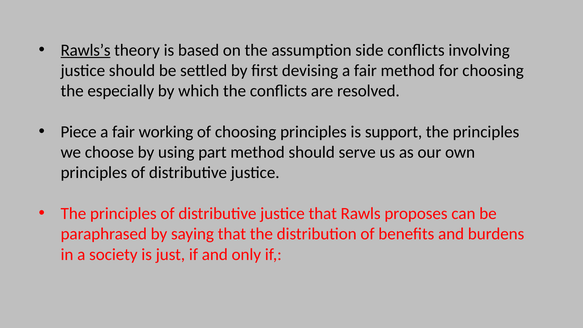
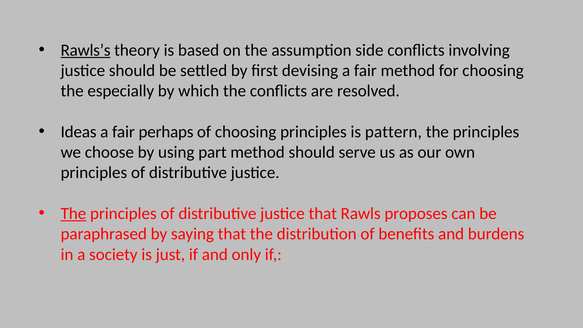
Piece: Piece -> Ideas
working: working -> perhaps
support: support -> pattern
The at (73, 214) underline: none -> present
